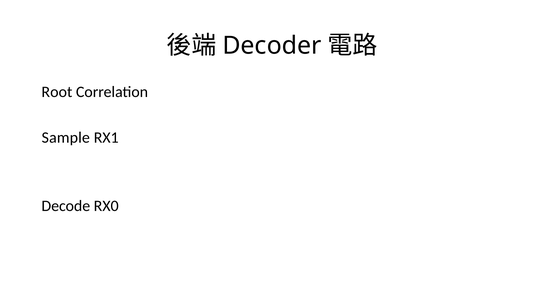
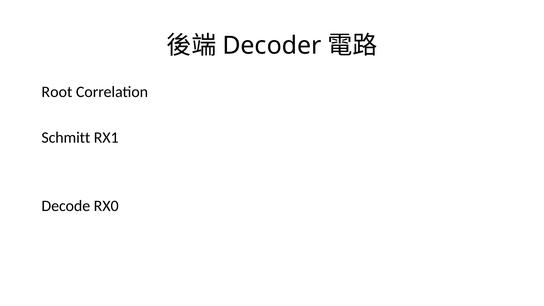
Sample: Sample -> Schmitt
